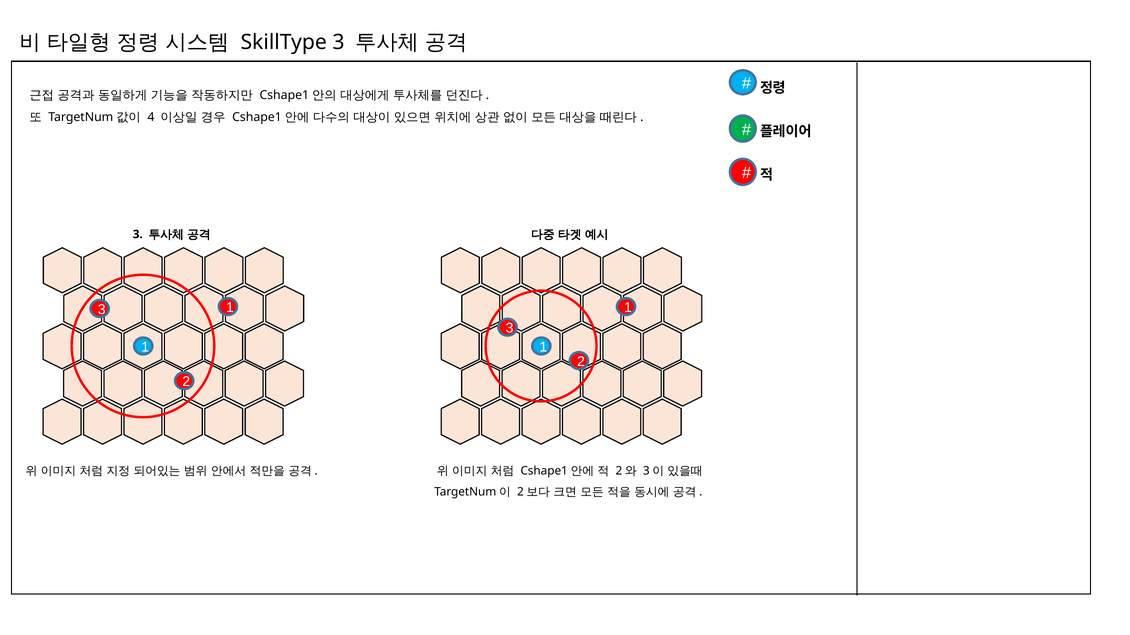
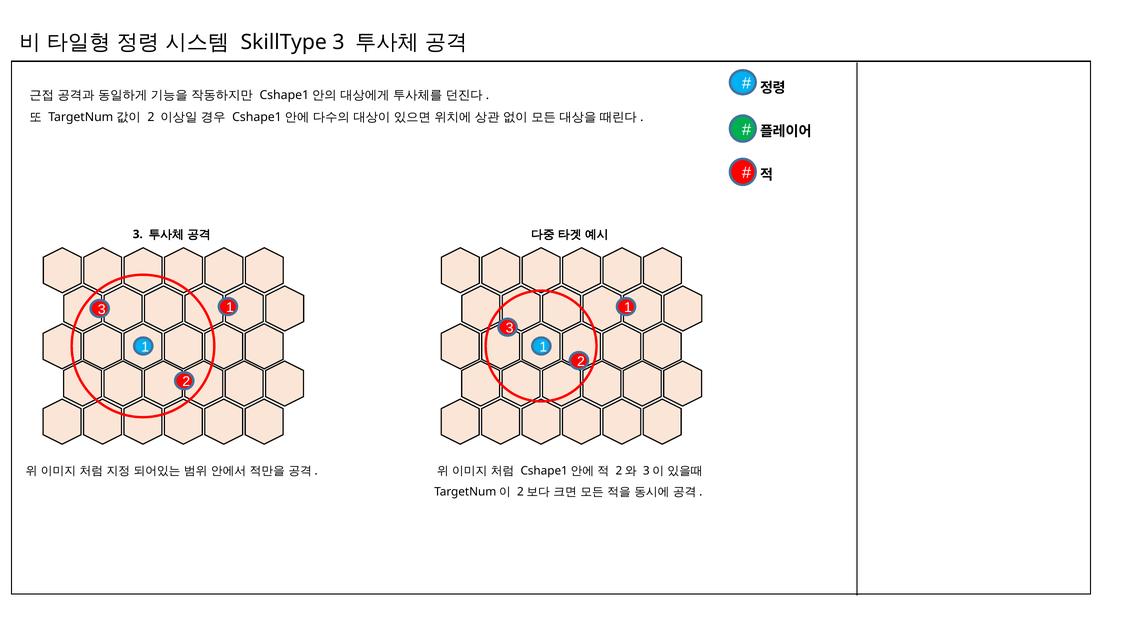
4 at (151, 117): 4 -> 2
